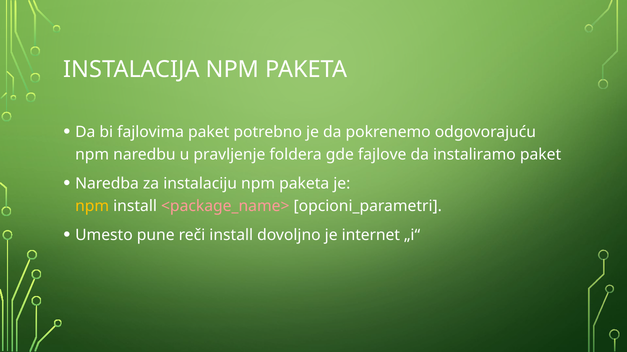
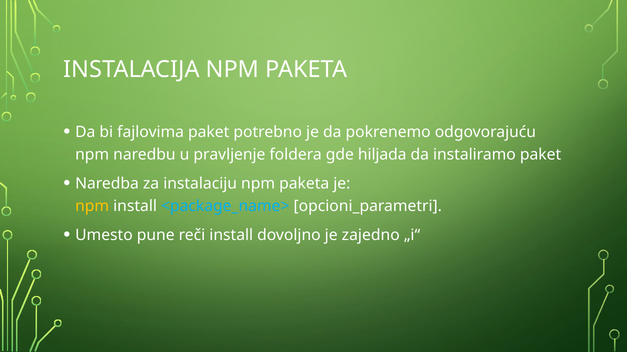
fajlove: fajlove -> hiljada
<package_name> colour: pink -> light blue
internet: internet -> zajedno
